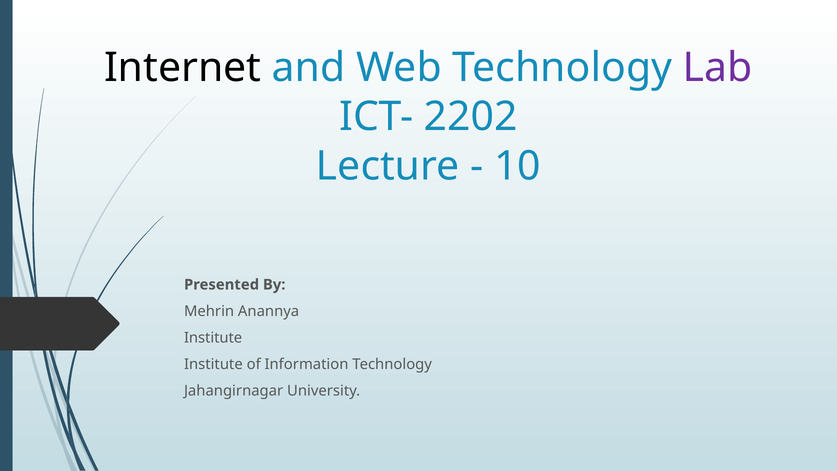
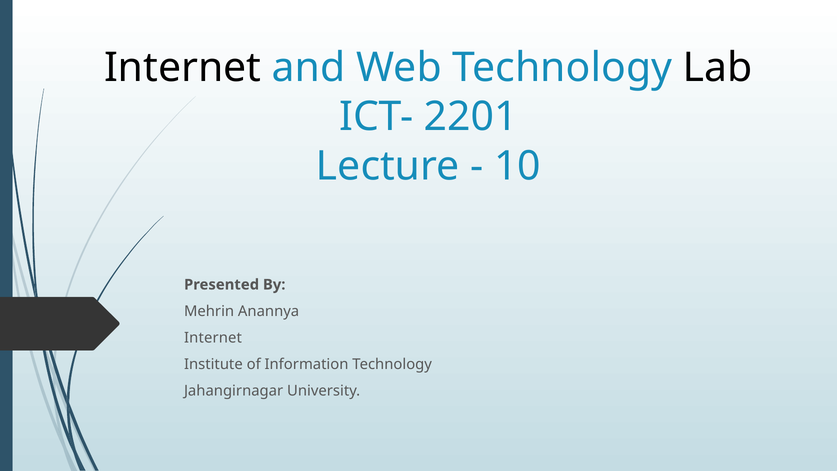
Lab colour: purple -> black
2202: 2202 -> 2201
Institute at (213, 338): Institute -> Internet
